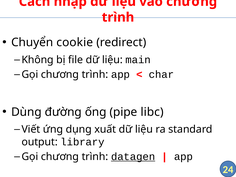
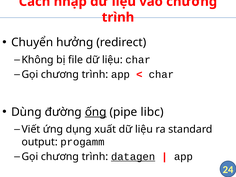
cookie: cookie -> hưởng
liệu main: main -> char
ống underline: none -> present
library: library -> progamm
